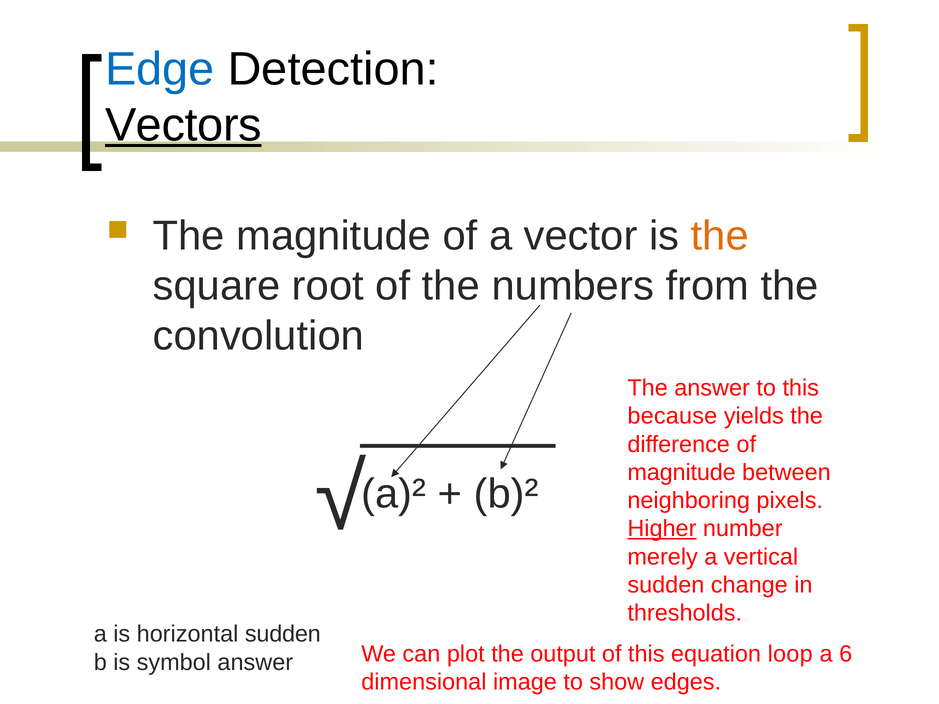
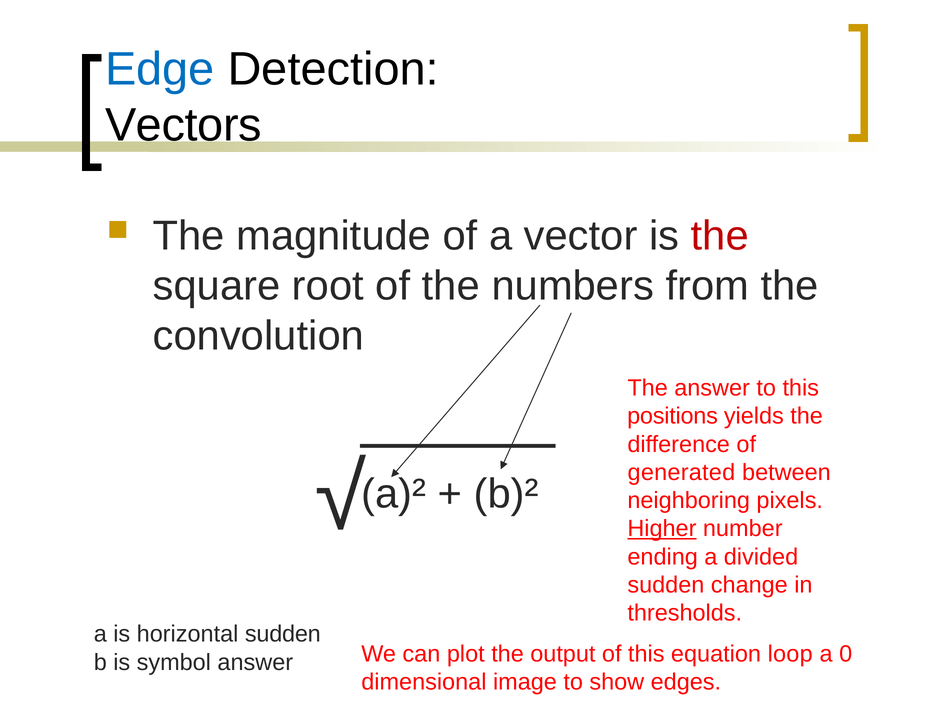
Vectors underline: present -> none
the at (720, 236) colour: orange -> red
because: because -> positions
magnitude at (682, 473): magnitude -> generated
merely: merely -> ending
vertical: vertical -> divided
6: 6 -> 0
